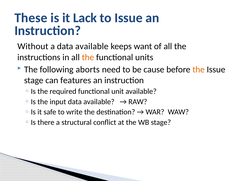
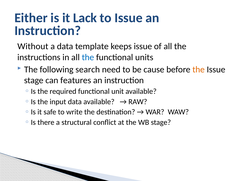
These: These -> Either
a data available: available -> template
keeps want: want -> issue
the at (88, 57) colour: orange -> blue
aborts: aborts -> search
